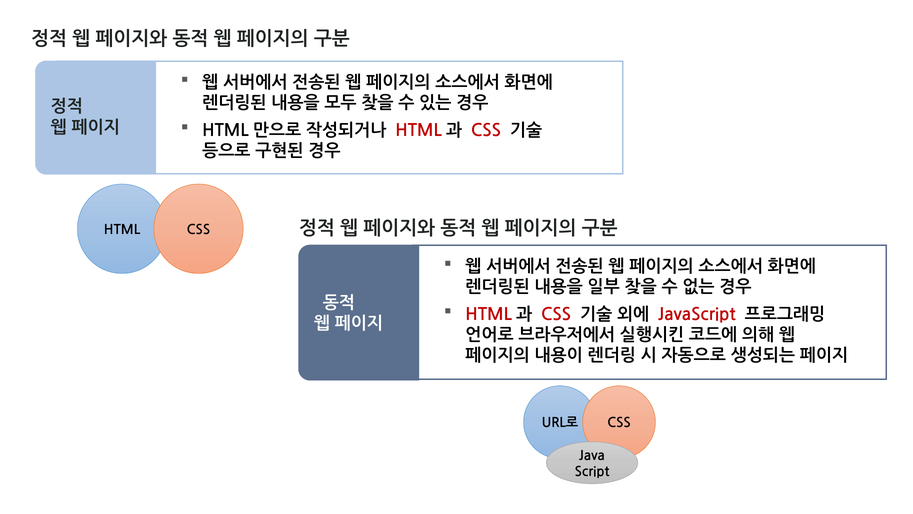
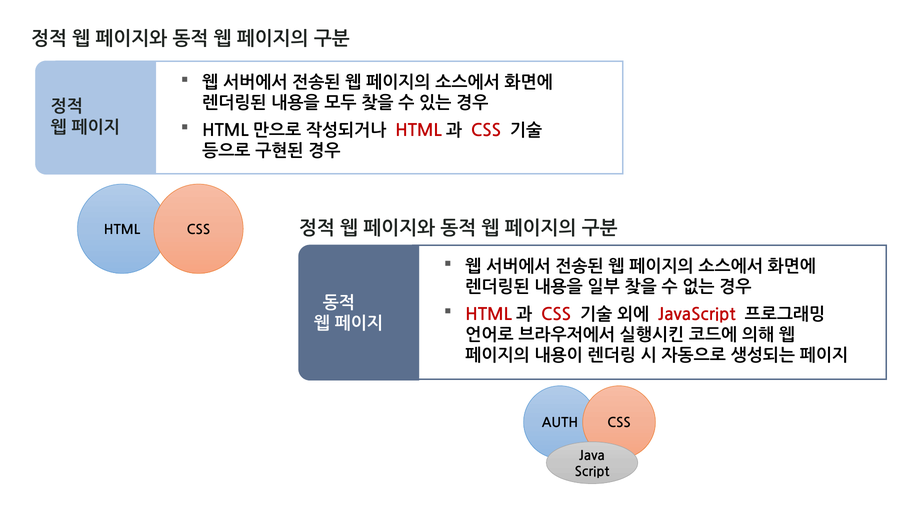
URL로: URL로 -> AUTH
